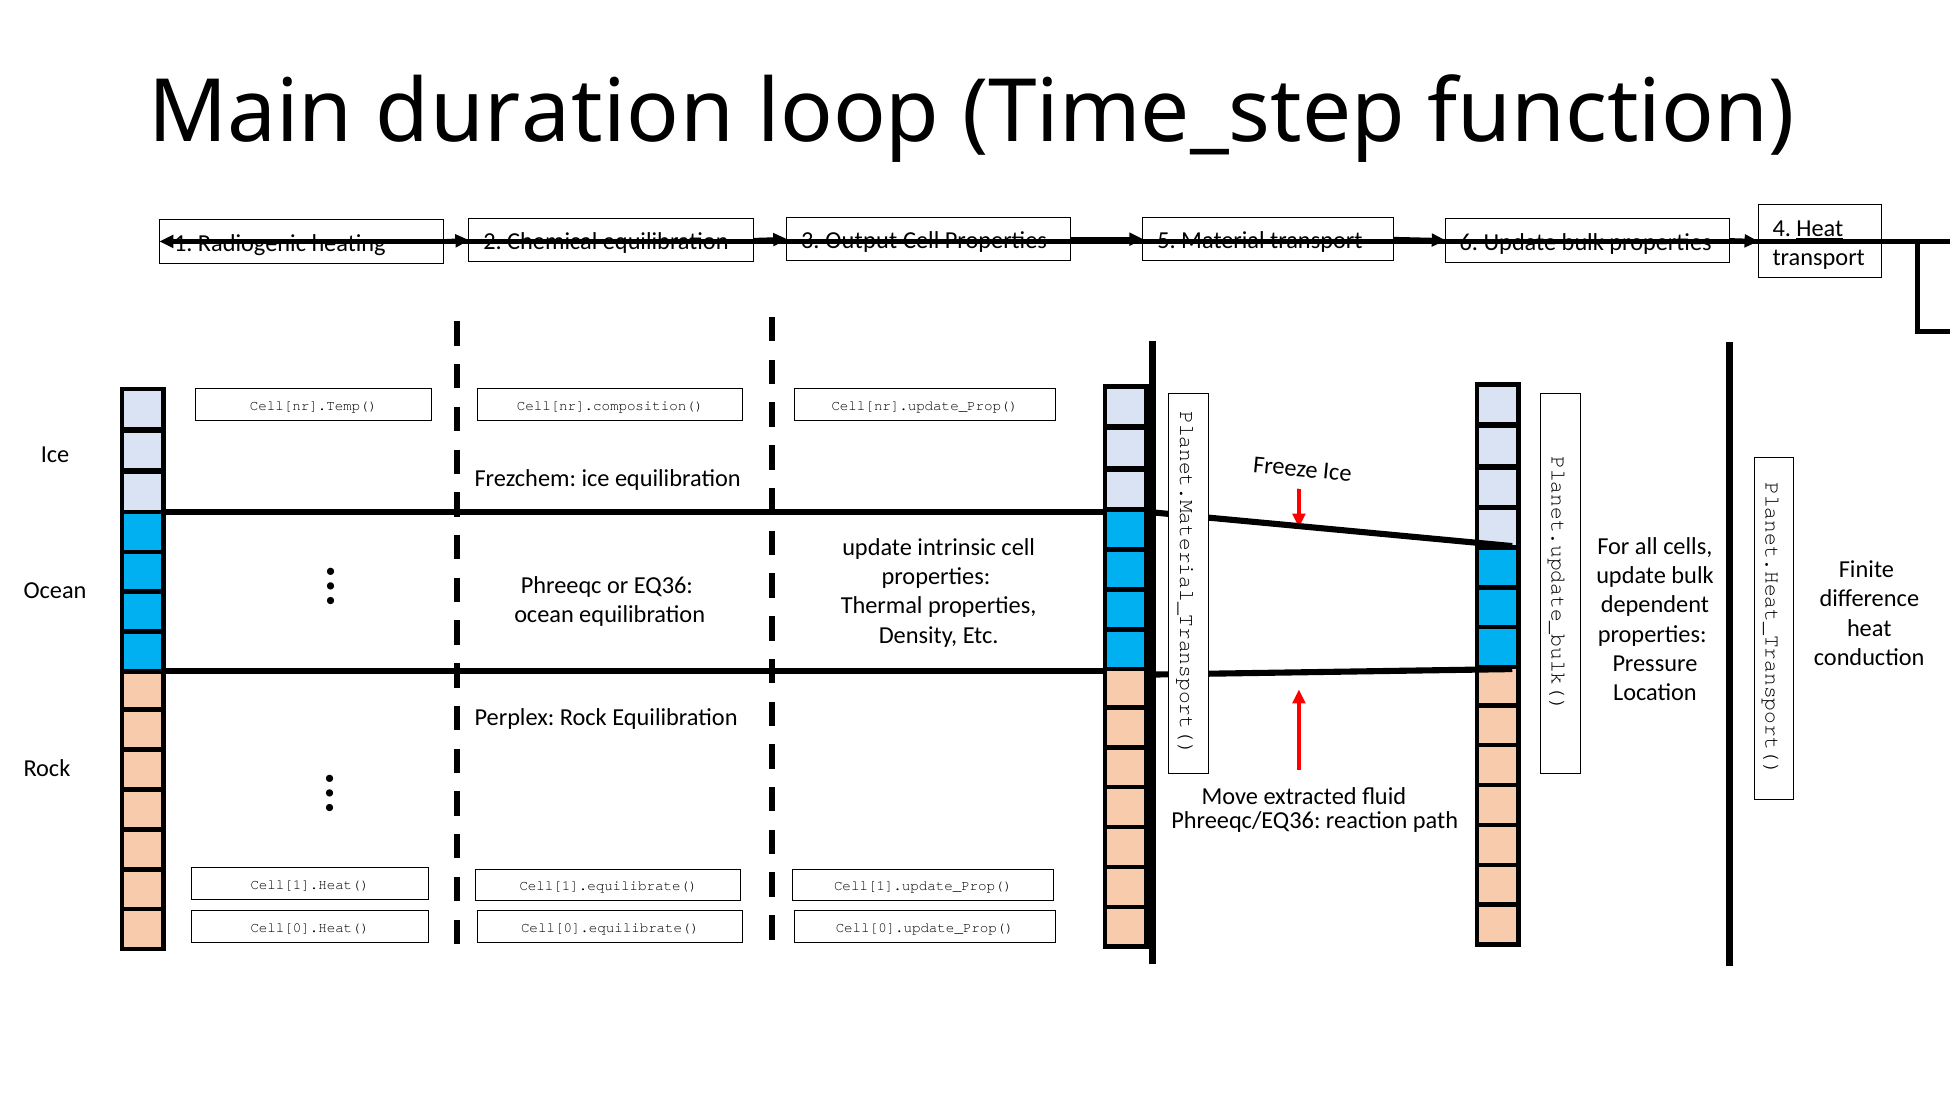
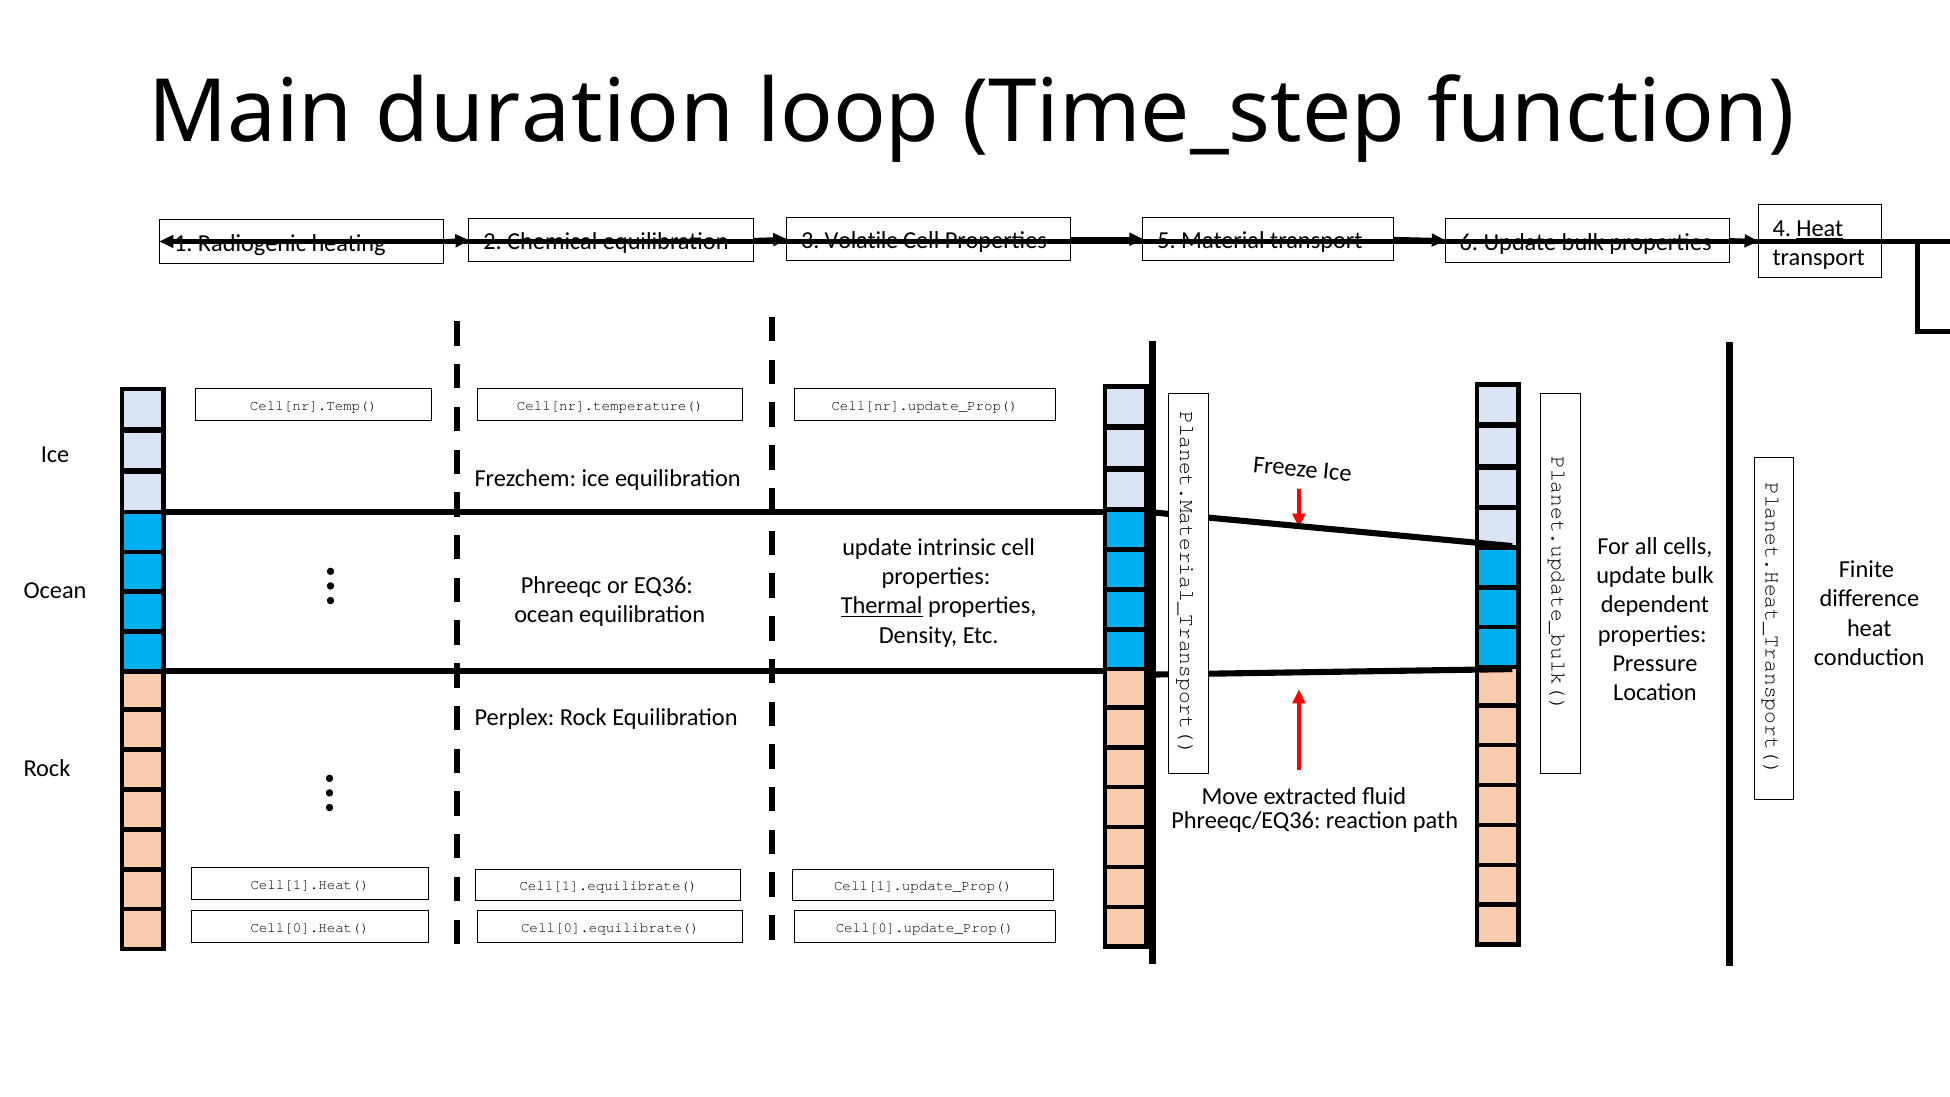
Output: Output -> Volatile
Cell[nr].composition(: Cell[nr].composition( -> Cell[nr].temperature(
Thermal underline: none -> present
